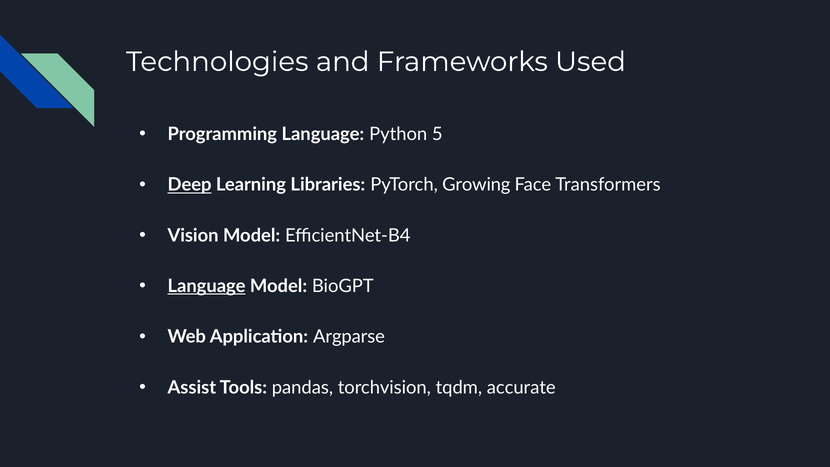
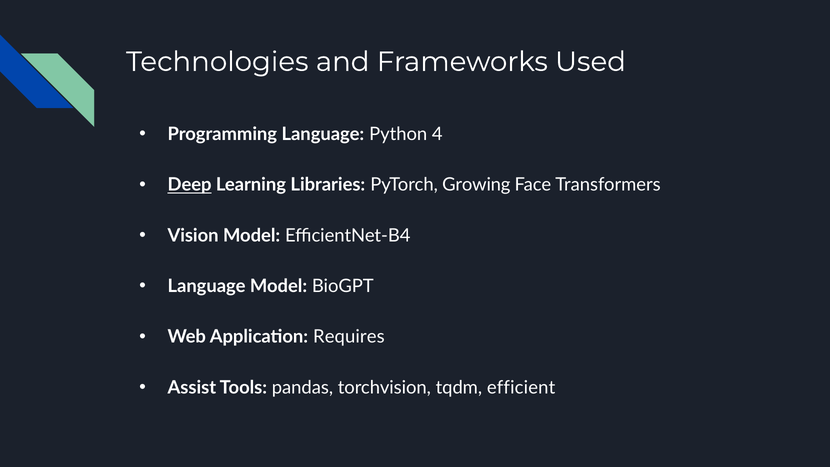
5: 5 -> 4
Language at (207, 286) underline: present -> none
Argparse: Argparse -> Requires
accurate: accurate -> efficient
